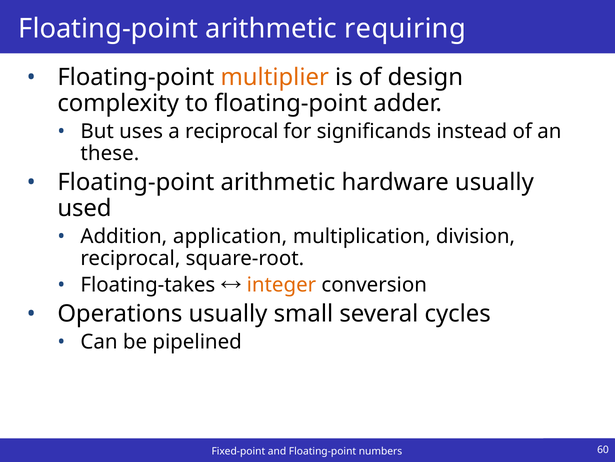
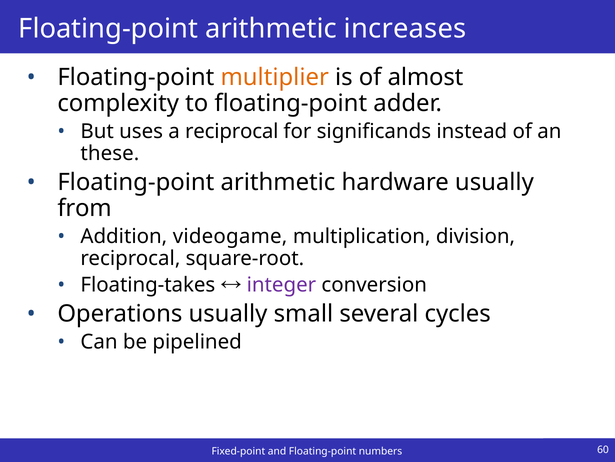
requiring: requiring -> increases
design: design -> almost
used: used -> from
application: application -> videogame
integer colour: orange -> purple
